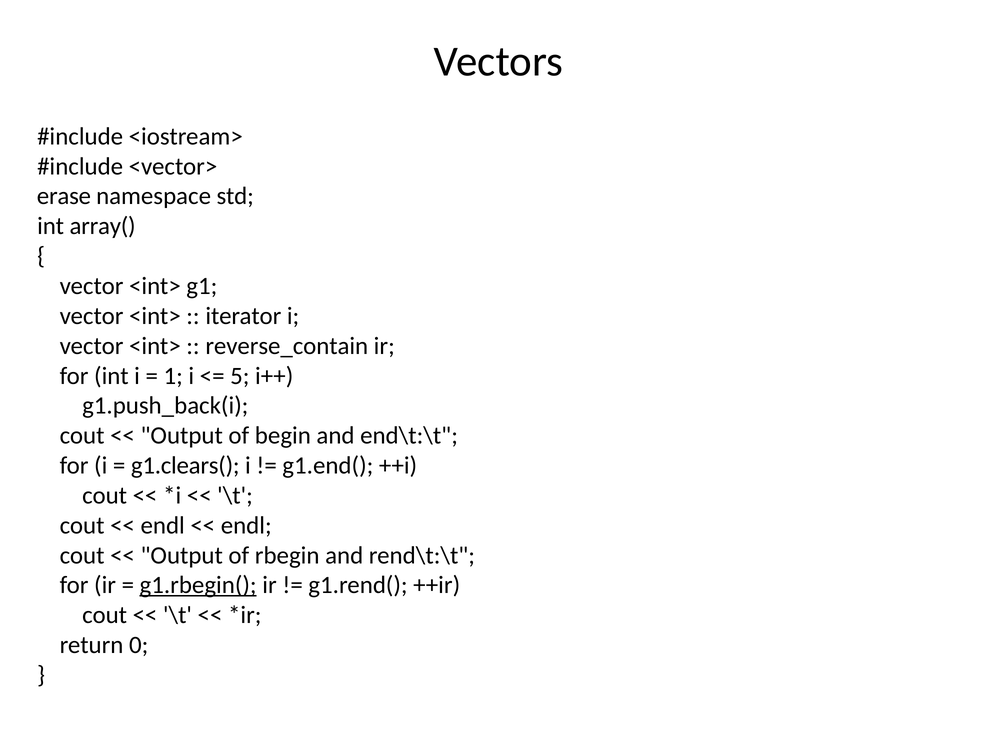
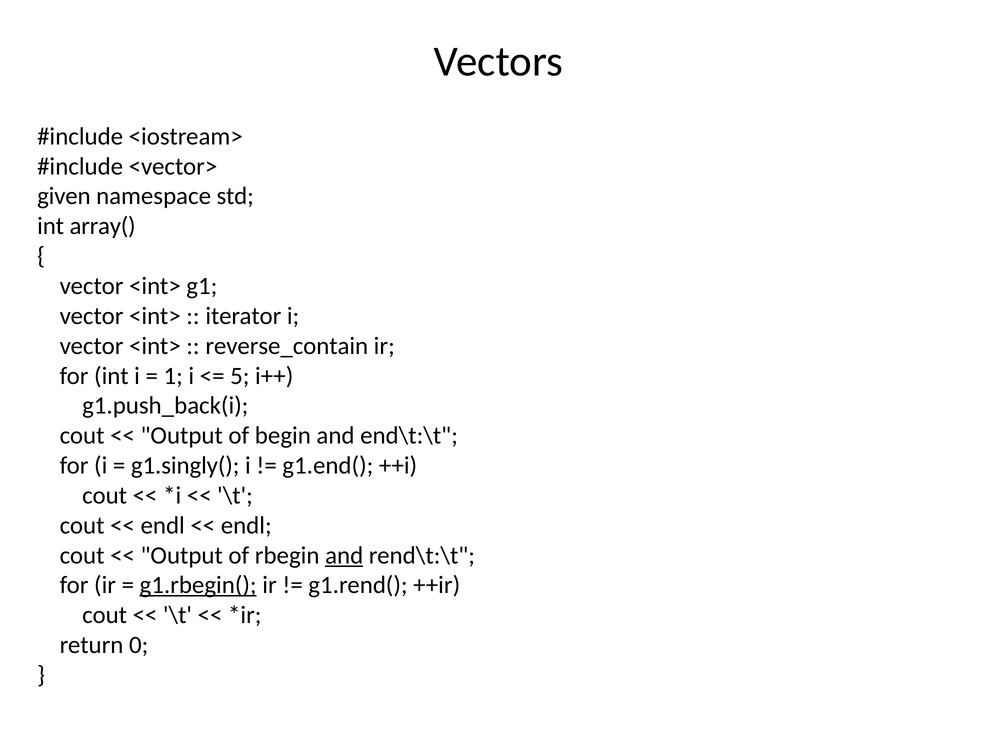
erase: erase -> given
g1.clears(: g1.clears( -> g1.singly(
and at (344, 555) underline: none -> present
